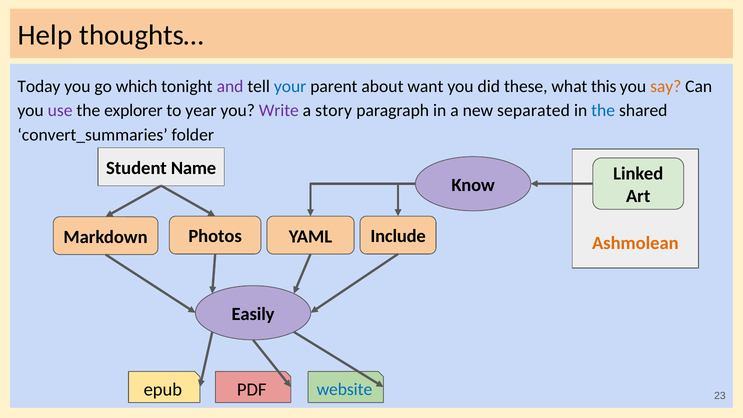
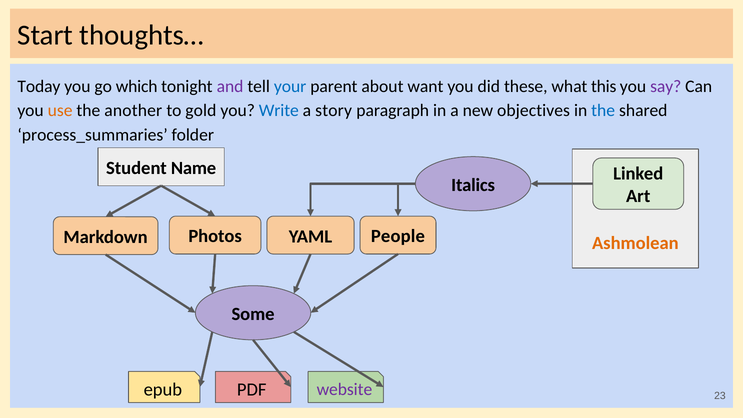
Help: Help -> Start
say colour: orange -> purple
use colour: purple -> orange
explorer: explorer -> another
year: year -> gold
Write colour: purple -> blue
separated: separated -> objectives
convert_summaries: convert_summaries -> process_summaries
Know: Know -> Italics
Include: Include -> People
Easily: Easily -> Some
website colour: blue -> purple
